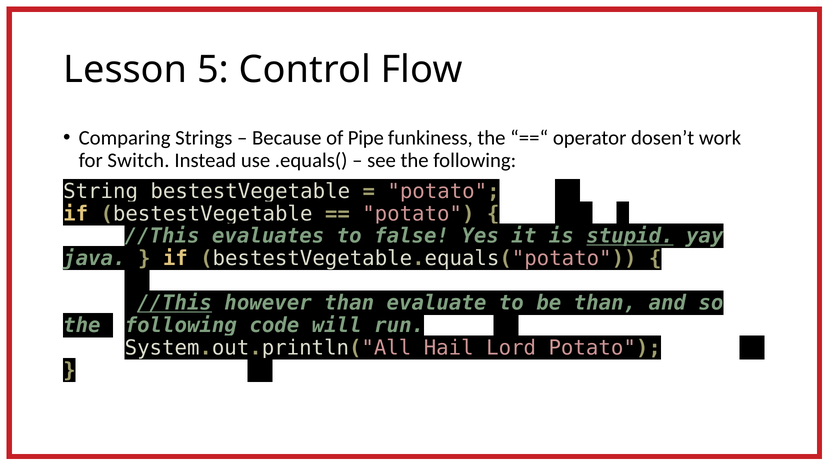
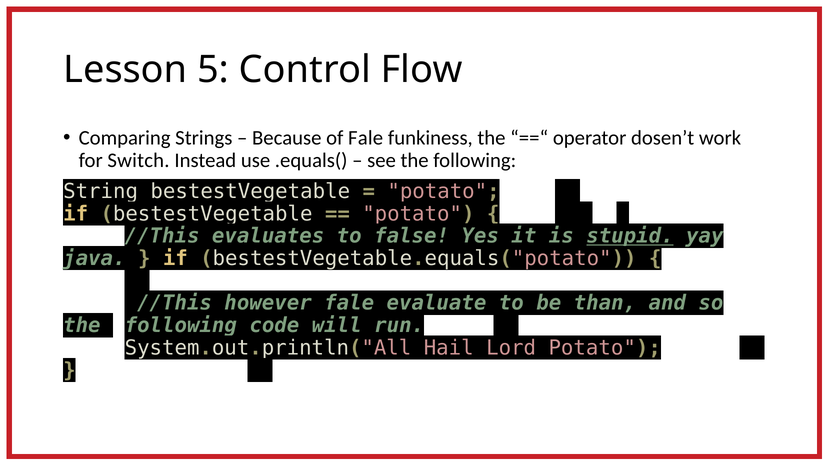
of Pipe: Pipe -> Fale
//This at (175, 303) underline: present -> none
however than: than -> fale
